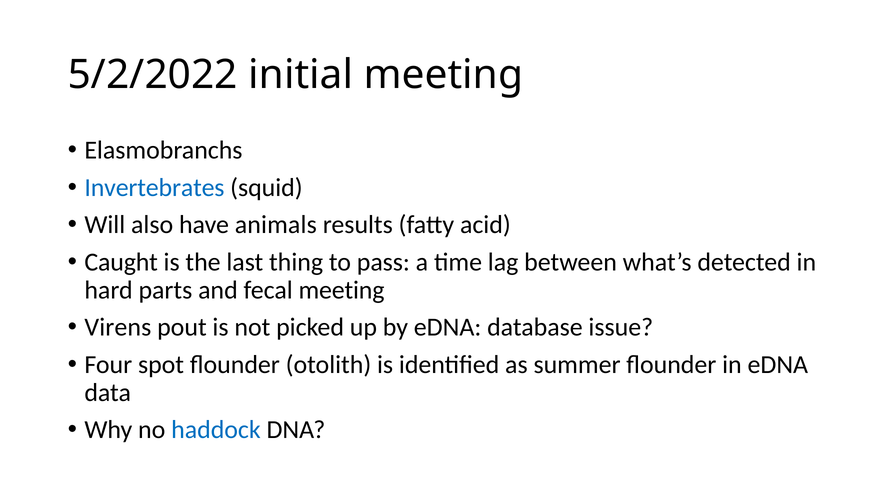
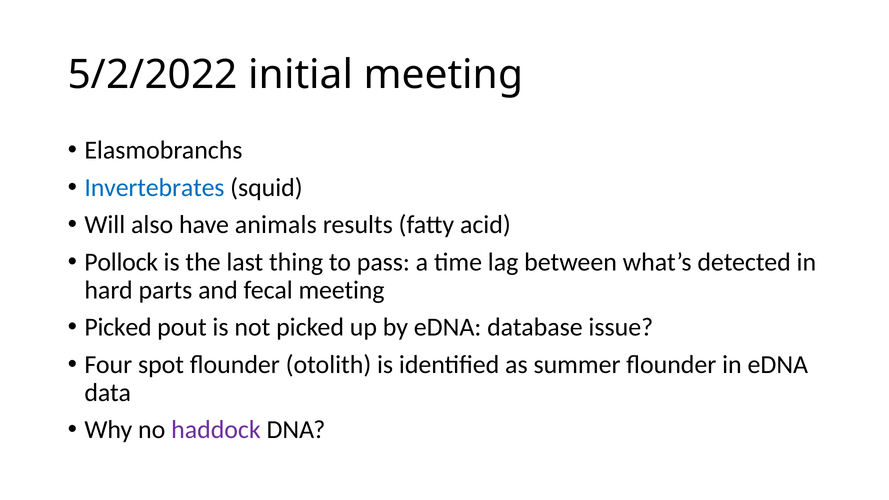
Caught: Caught -> Pollock
Virens at (118, 327): Virens -> Picked
haddock colour: blue -> purple
